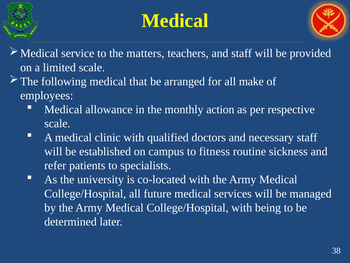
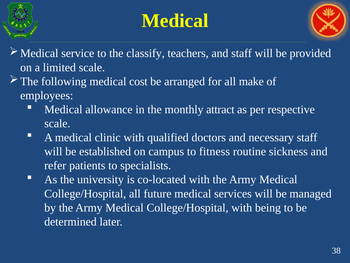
matters: matters -> classify
that: that -> cost
action: action -> attract
